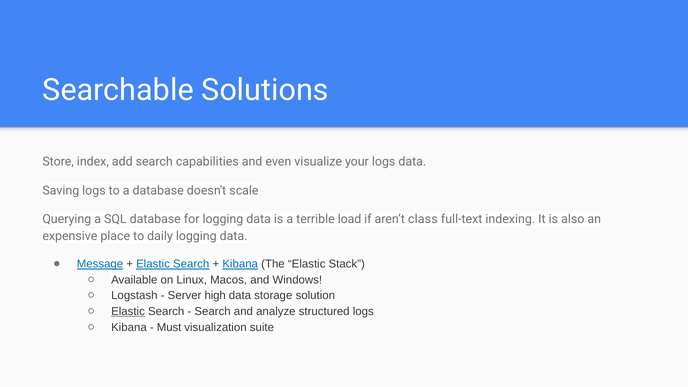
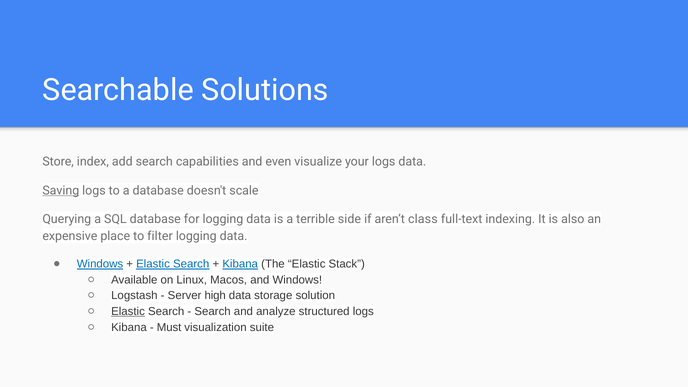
Saving underline: none -> present
load: load -> side
daily: daily -> filter
Message at (100, 264): Message -> Windows
